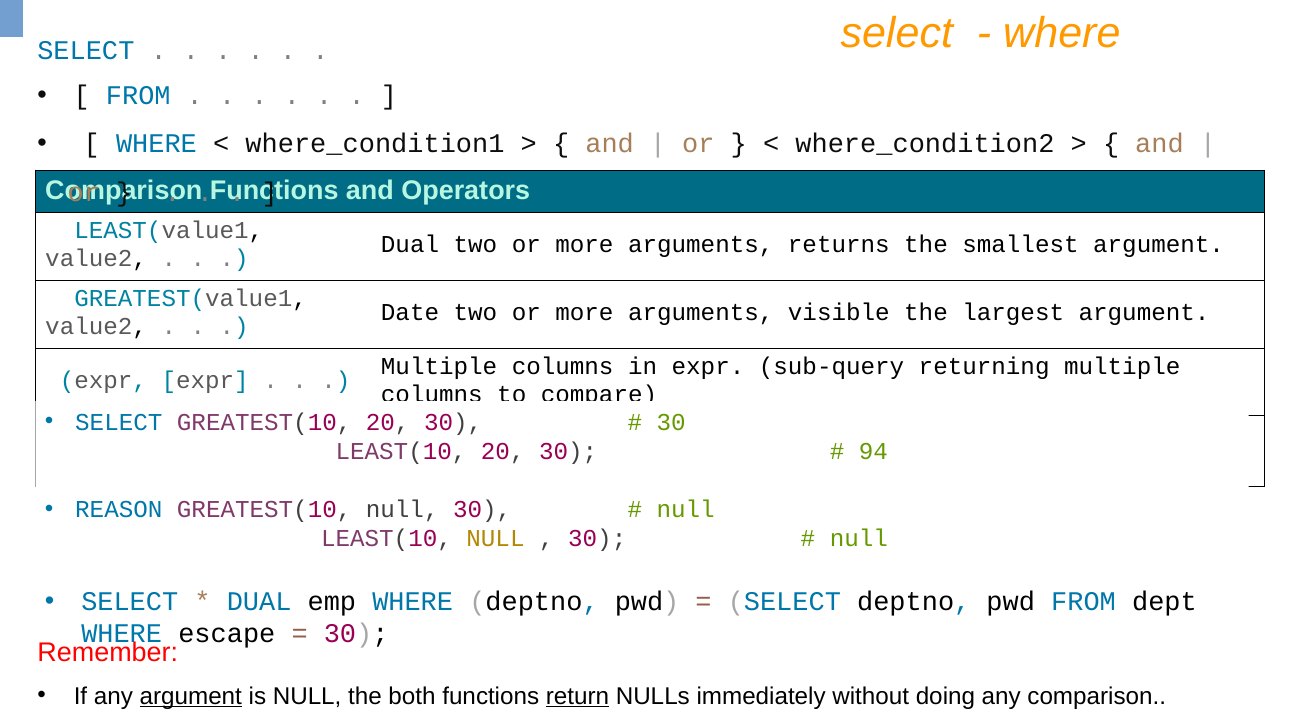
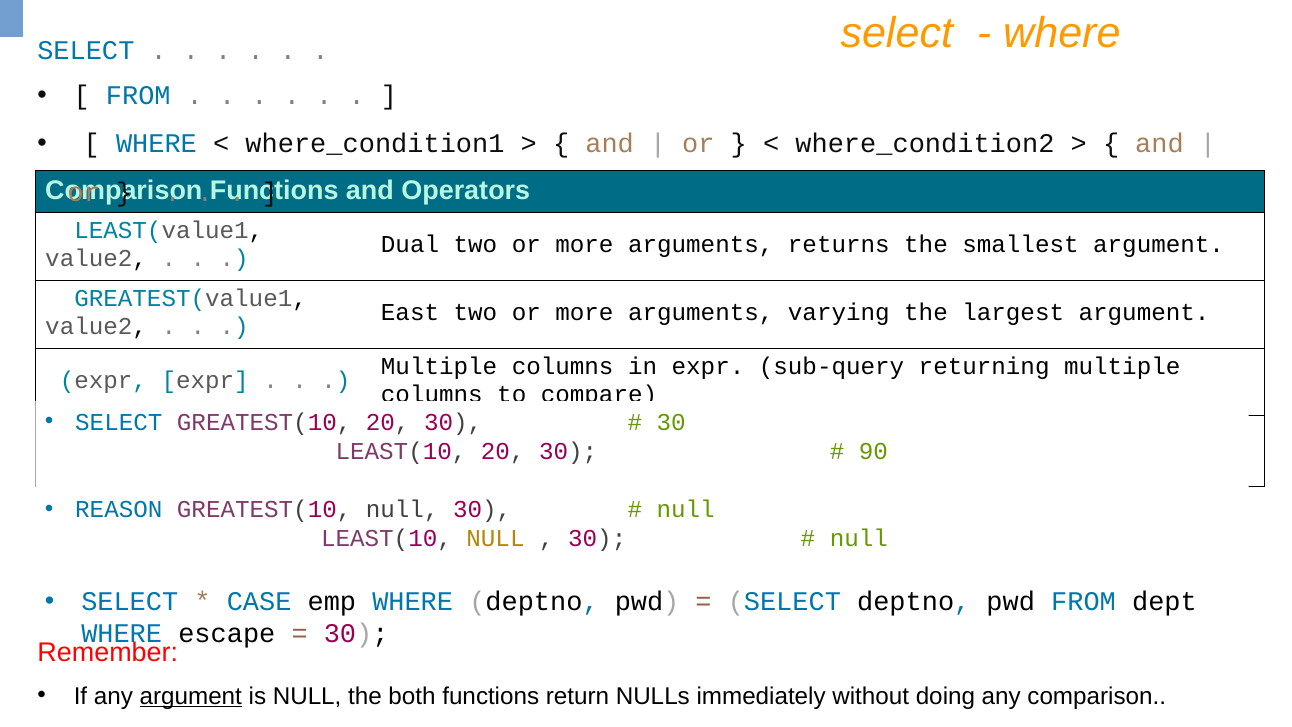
Date: Date -> East
visible: visible -> varying
94: 94 -> 90
DUAL at (259, 601): DUAL -> CASE
return underline: present -> none
